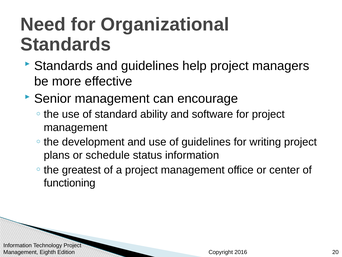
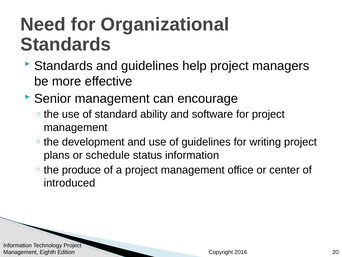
greatest: greatest -> produce
functioning: functioning -> introduced
